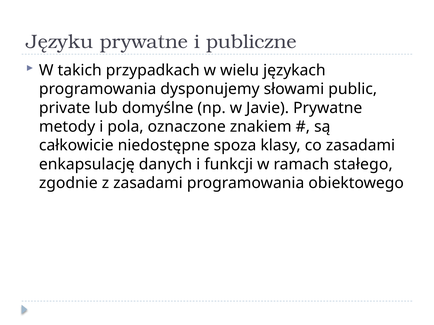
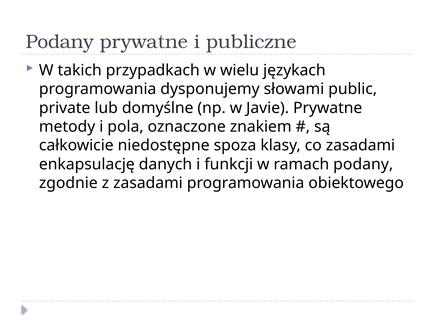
Języku at (60, 42): Języku -> Podany
ramach stałego: stałego -> podany
